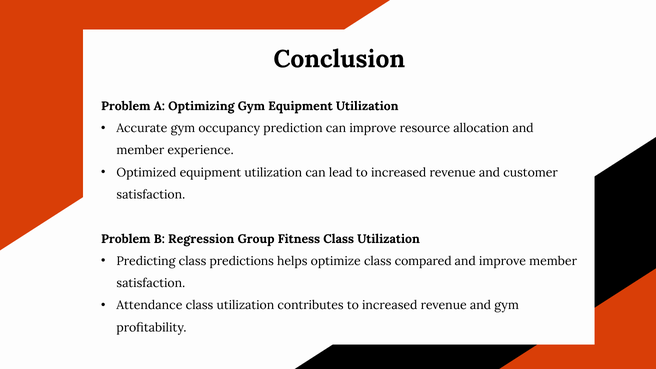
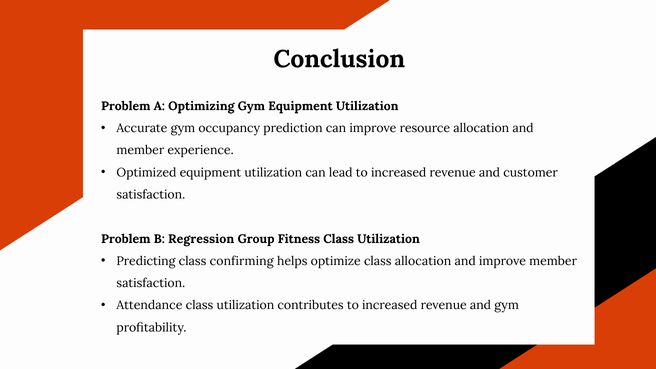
predictions: predictions -> confirming
class compared: compared -> allocation
